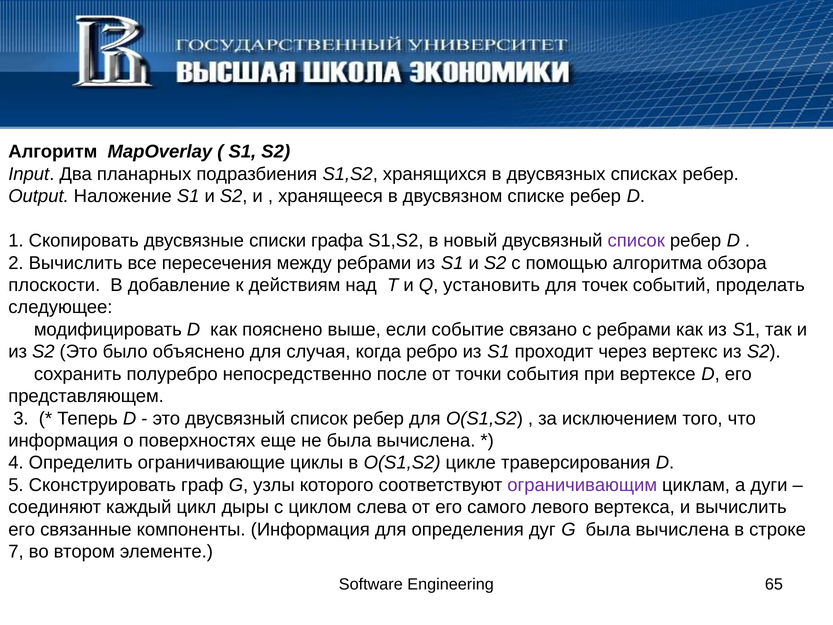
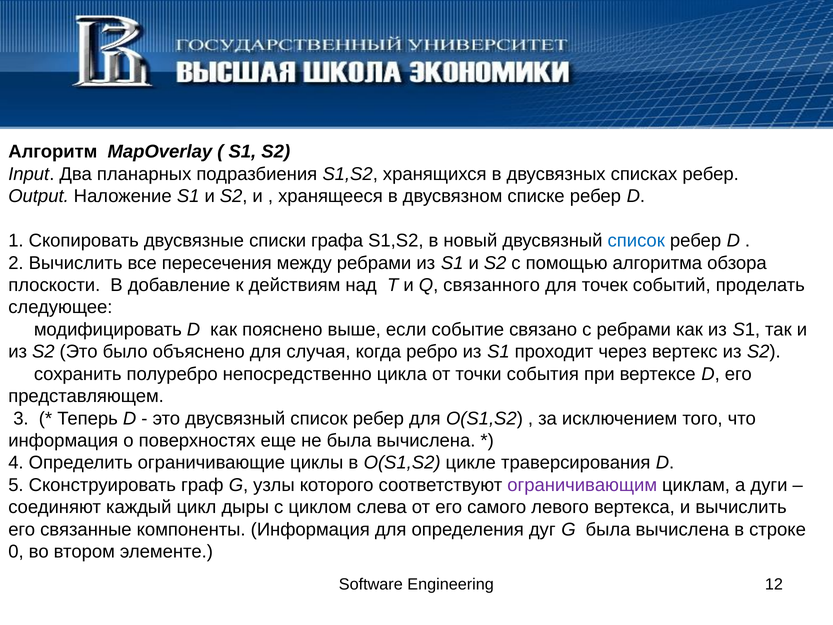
список at (636, 241) colour: purple -> blue
установить: установить -> связанного
после: после -> цикла
7: 7 -> 0
65: 65 -> 12
